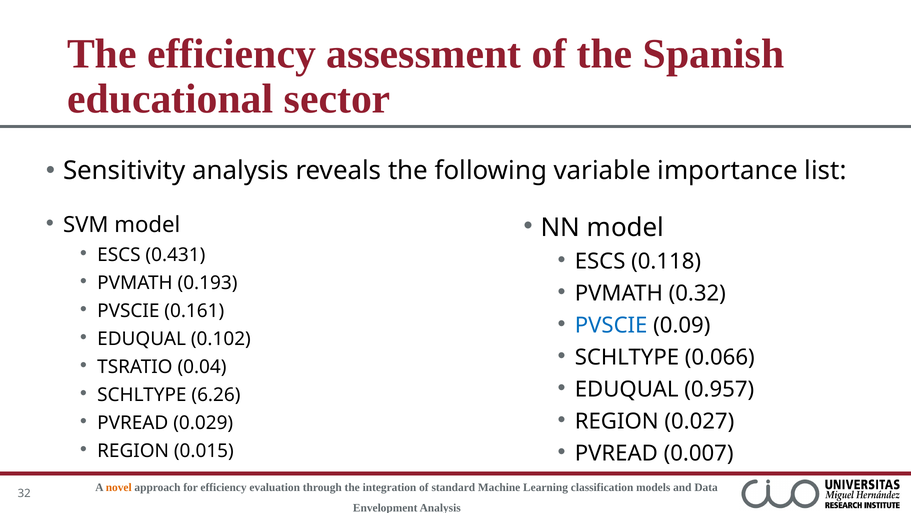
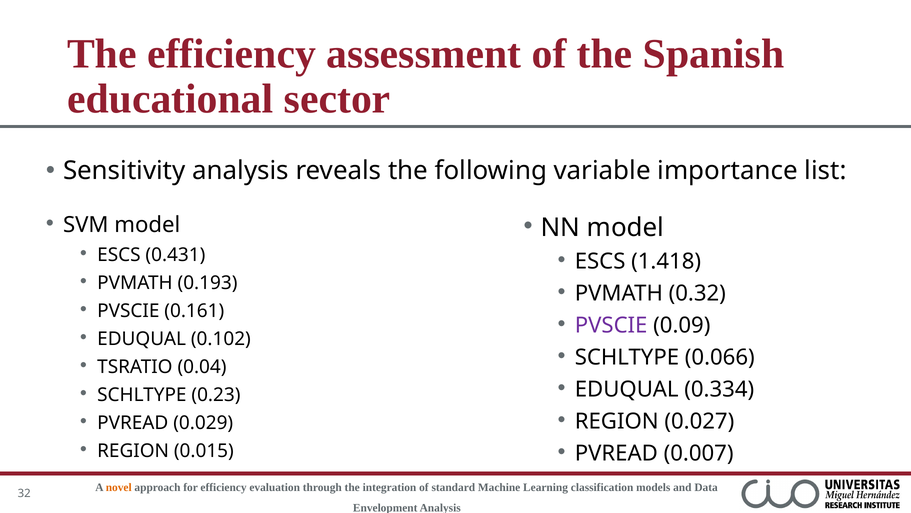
0.118: 0.118 -> 1.418
PVSCIE at (611, 325) colour: blue -> purple
0.957: 0.957 -> 0.334
6.26: 6.26 -> 0.23
